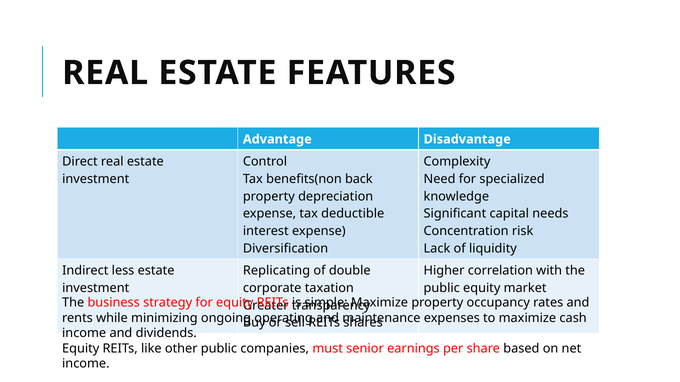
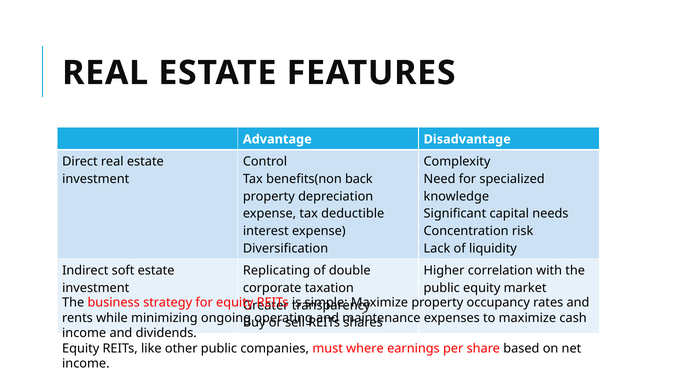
less: less -> soft
senior: senior -> where
